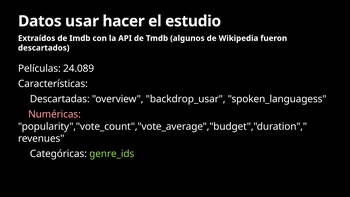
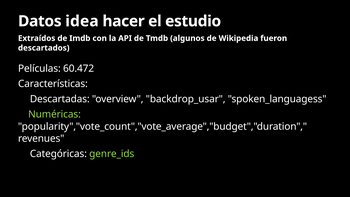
usar: usar -> idea
24.089: 24.089 -> 60.472
Numéricas colour: pink -> light green
